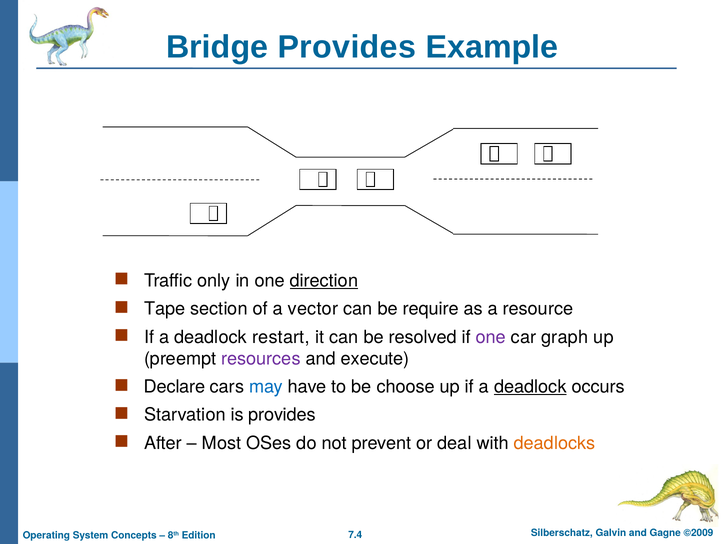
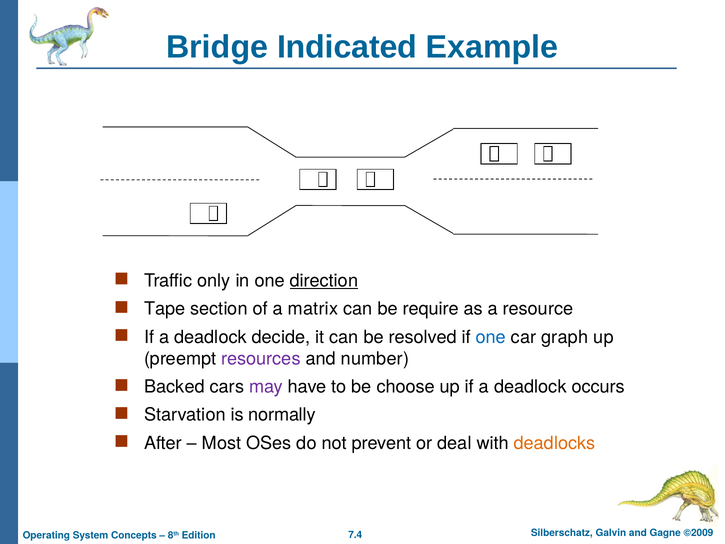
Bridge Provides: Provides -> Indicated
vector: vector -> matrix
restart: restart -> decide
one at (491, 337) colour: purple -> blue
execute: execute -> number
Declare: Declare -> Backed
may colour: blue -> purple
deadlock at (530, 387) underline: present -> none
is provides: provides -> normally
